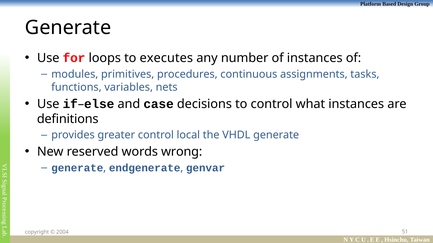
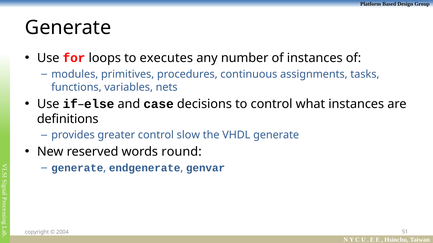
local: local -> slow
wrong: wrong -> round
